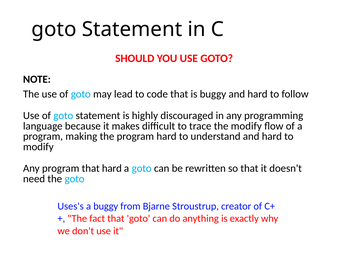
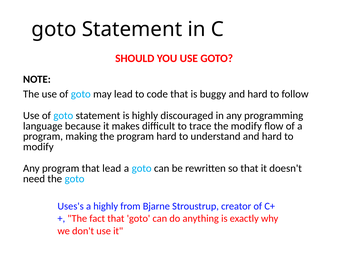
that hard: hard -> lead
a buggy: buggy -> highly
